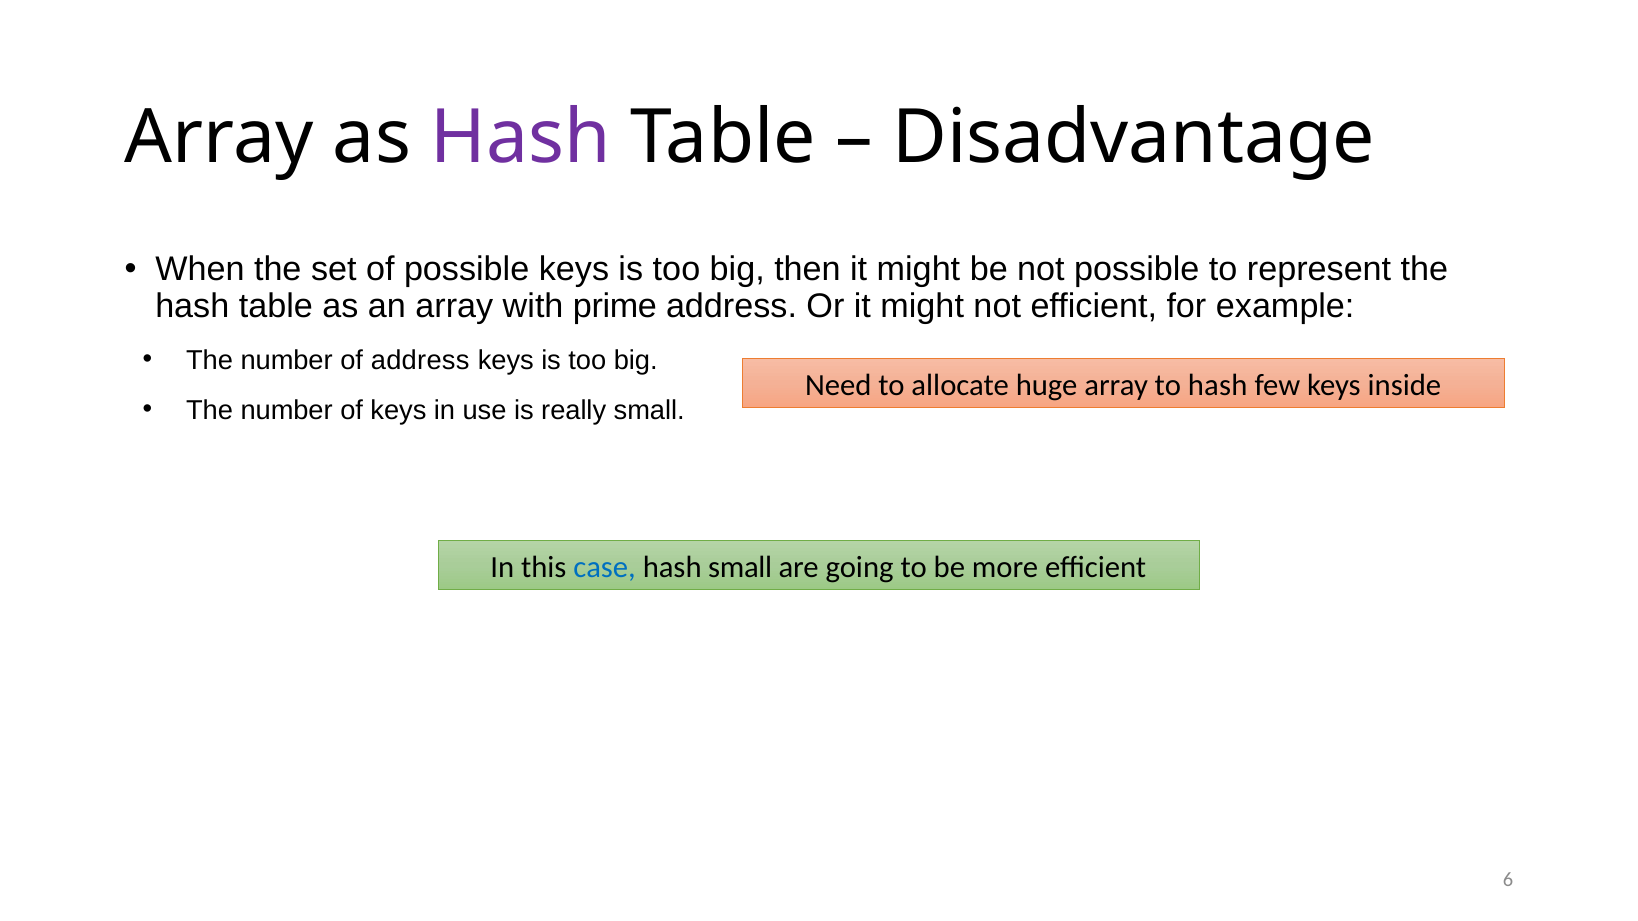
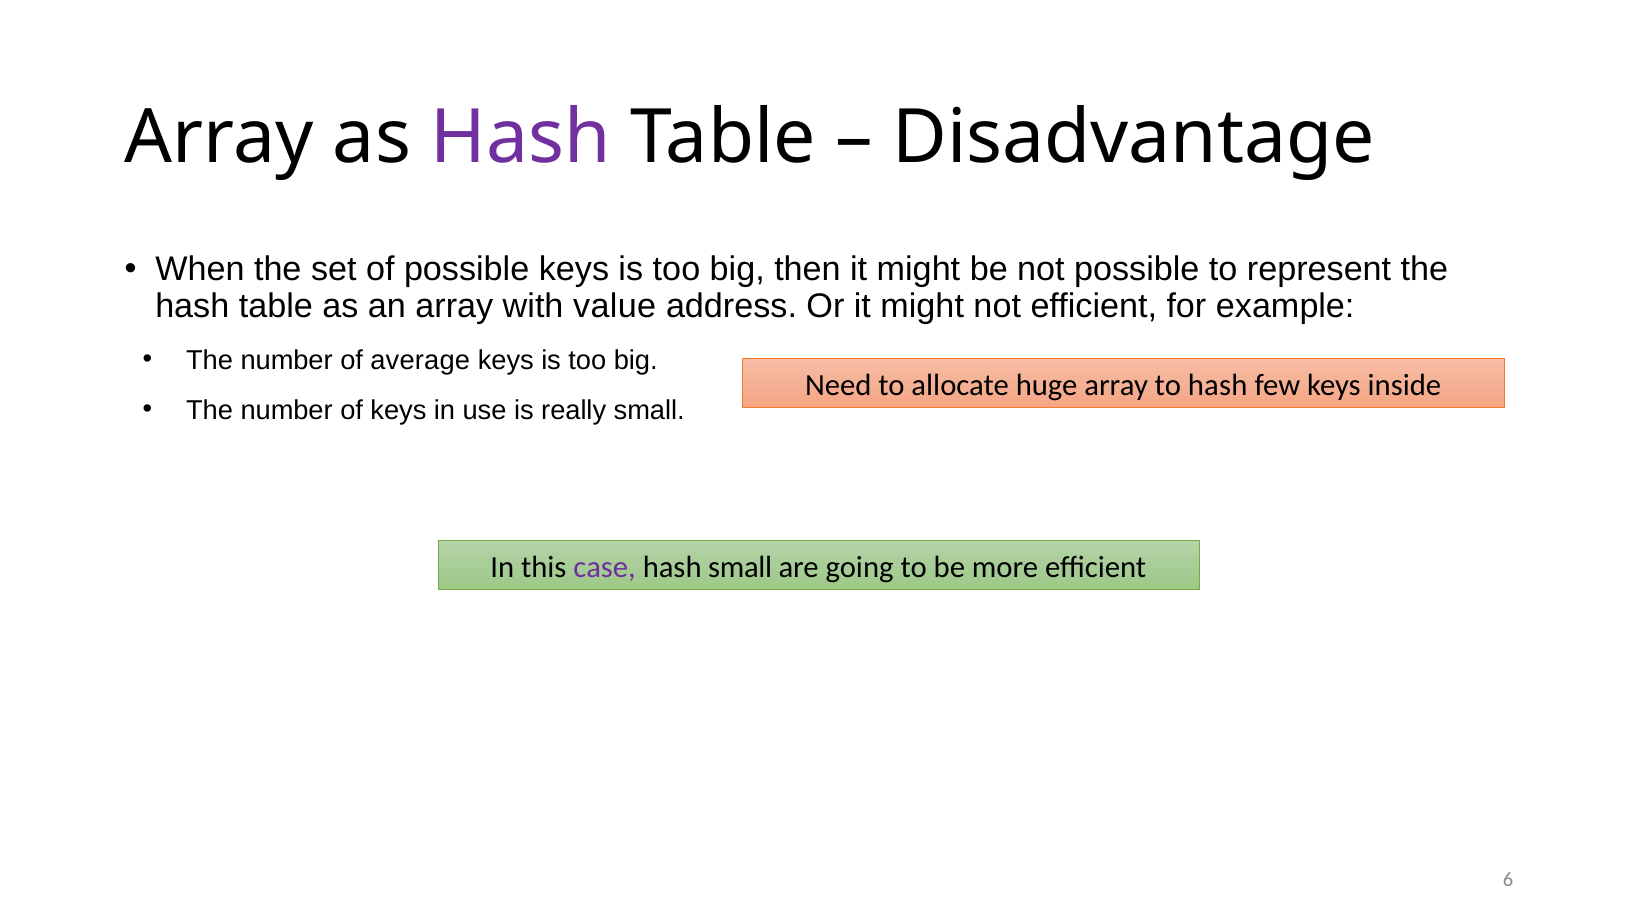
prime: prime -> value
of address: address -> average
case colour: blue -> purple
